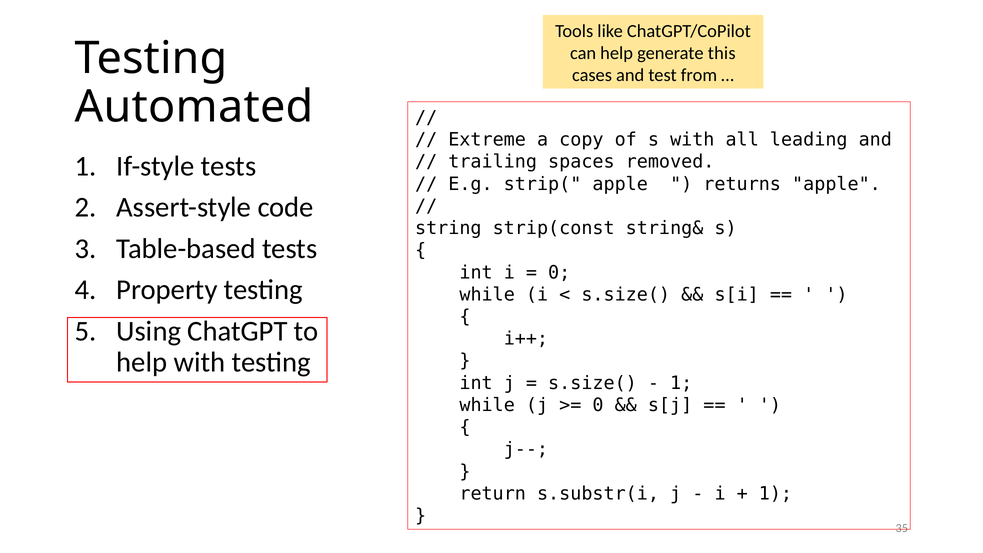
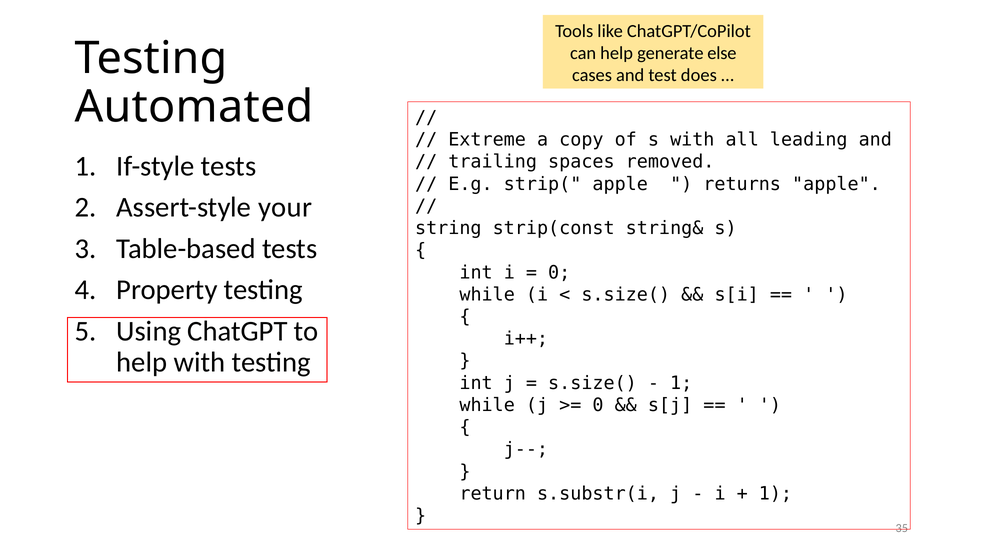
this: this -> else
from: from -> does
code: code -> your
